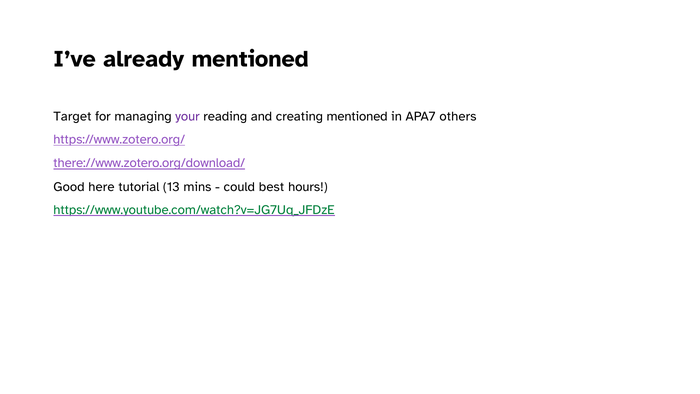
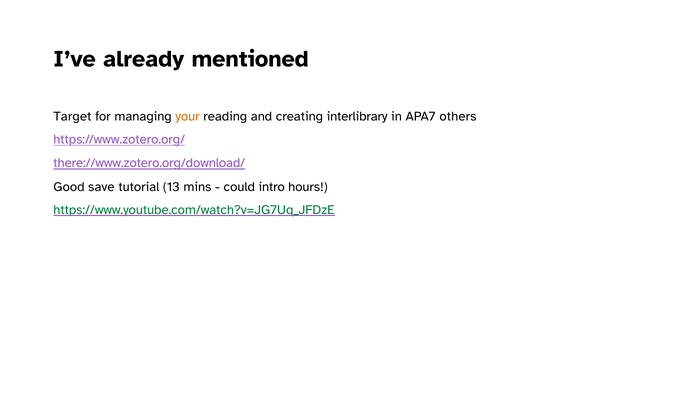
your colour: purple -> orange
creating mentioned: mentioned -> interlibrary
here: here -> save
best: best -> intro
